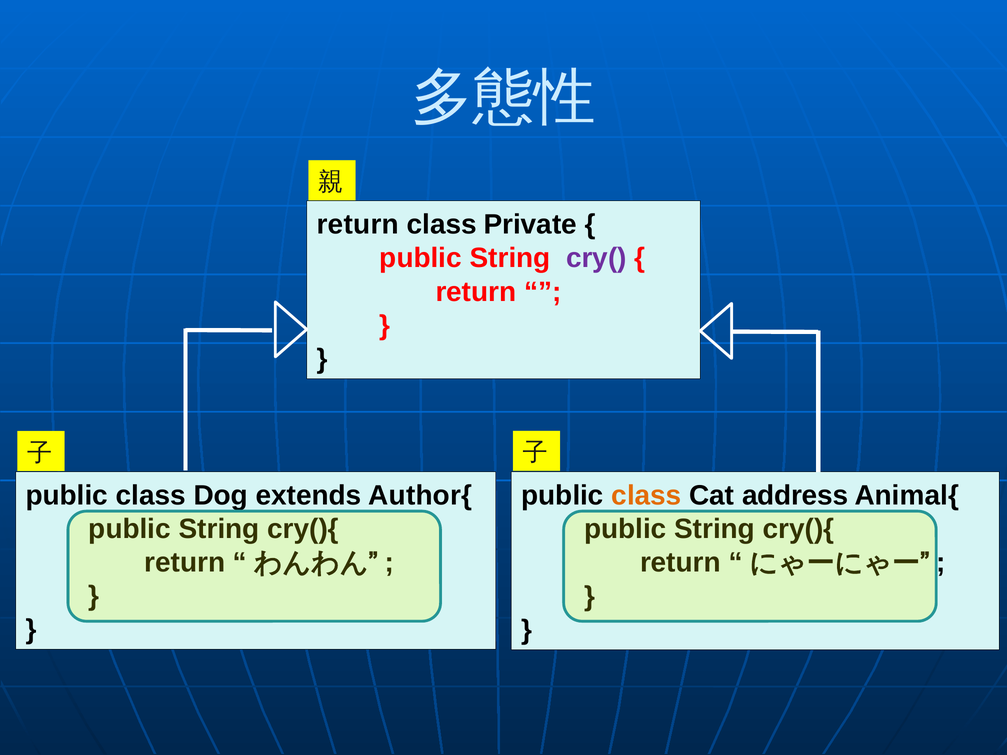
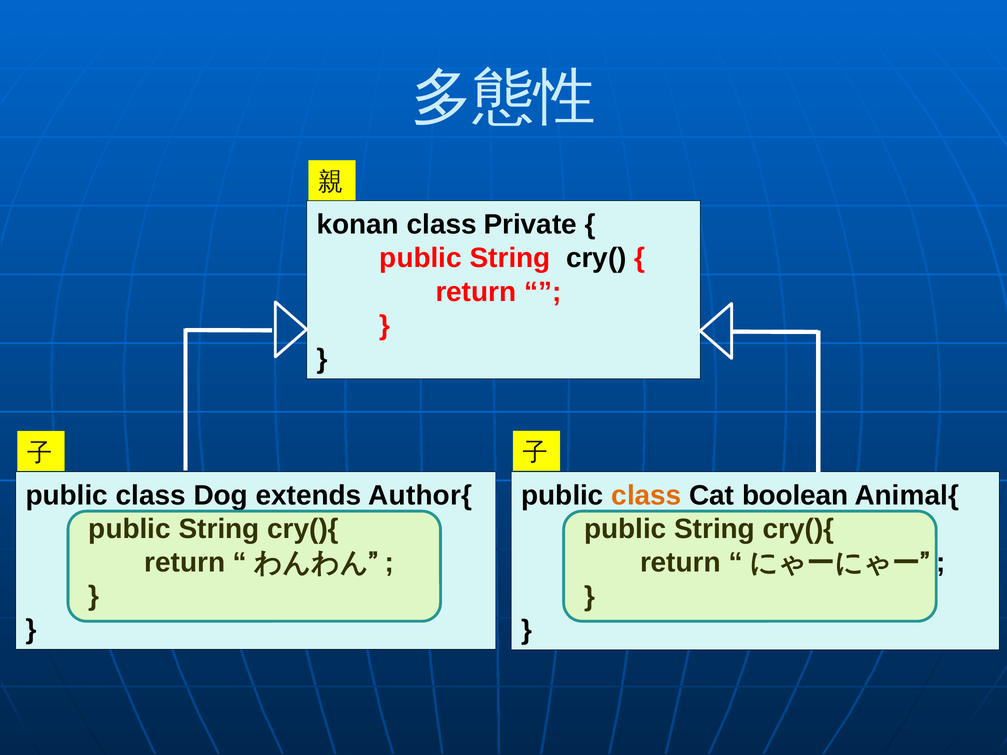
return at (358, 225): return -> konan
cry( colour: purple -> black
address: address -> boolean
